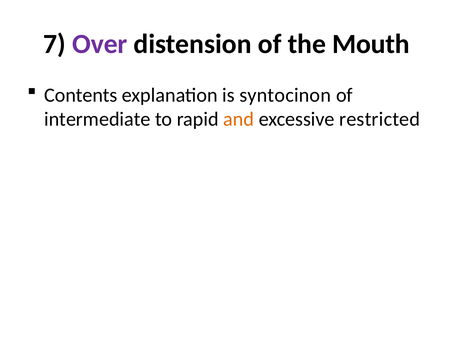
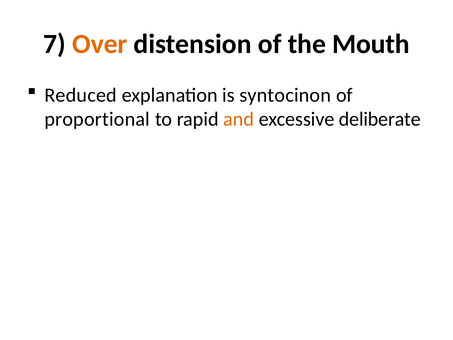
Over colour: purple -> orange
Contents: Contents -> Reduced
intermediate: intermediate -> proportional
restricted: restricted -> deliberate
